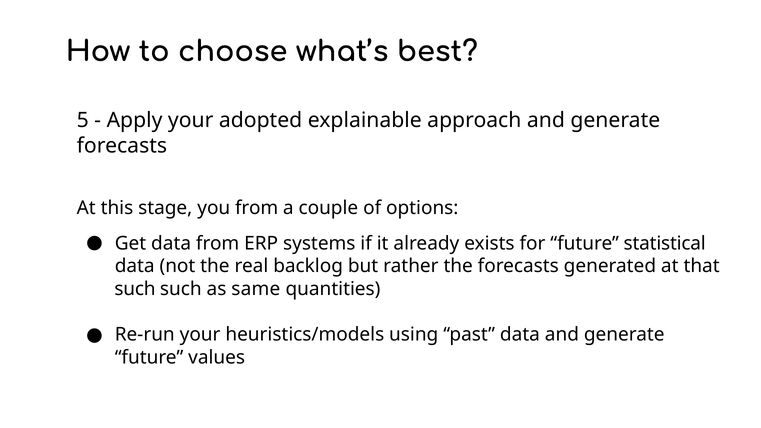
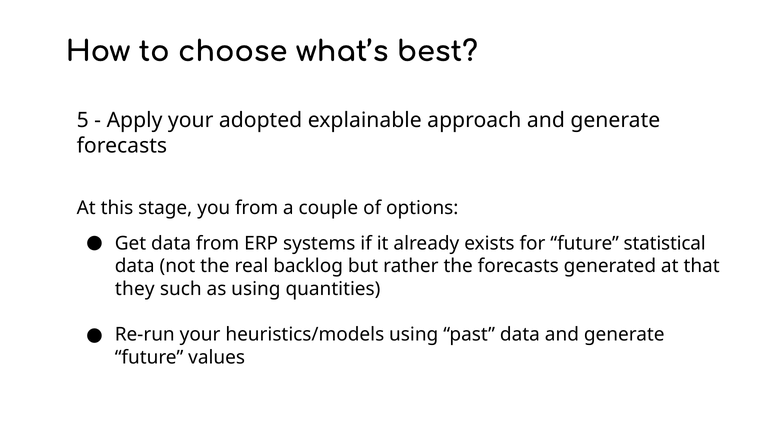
such at (135, 289): such -> they
as same: same -> using
